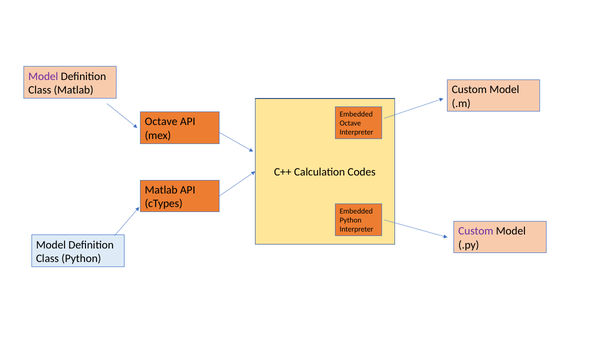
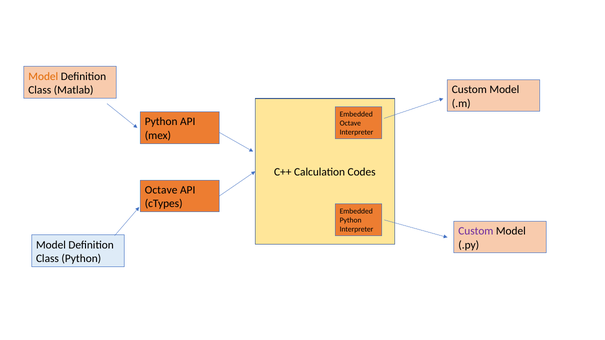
Model at (43, 76) colour: purple -> orange
Octave at (161, 122): Octave -> Python
Matlab at (161, 190): Matlab -> Octave
